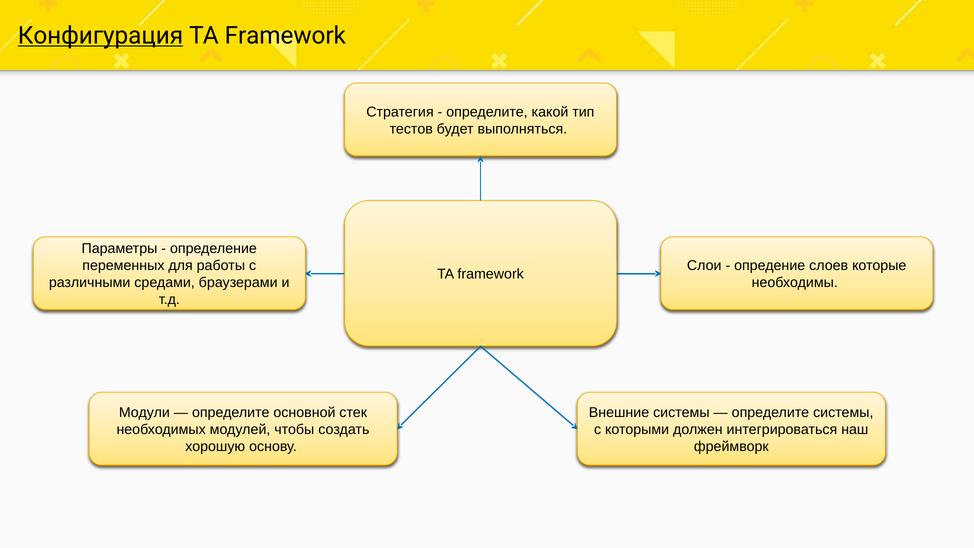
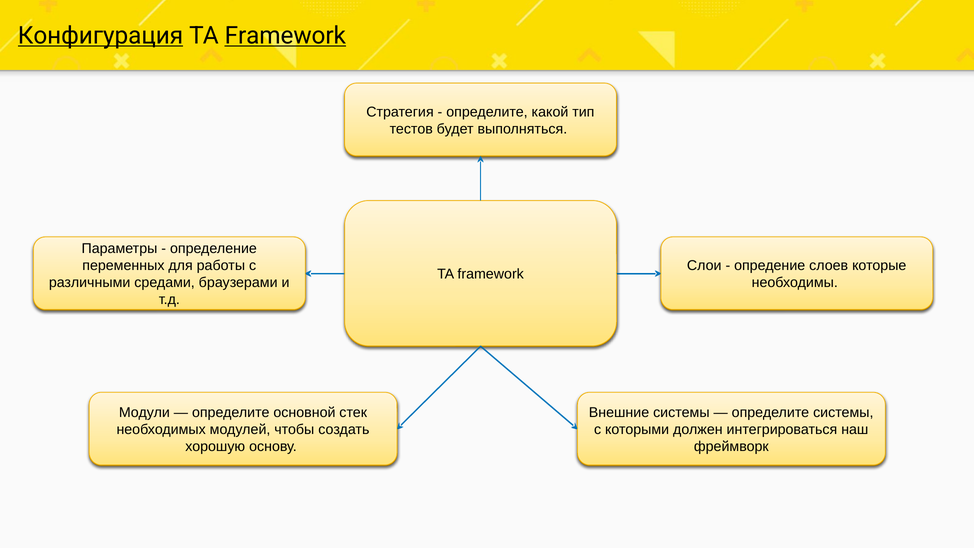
Framework at (285, 36) underline: none -> present
